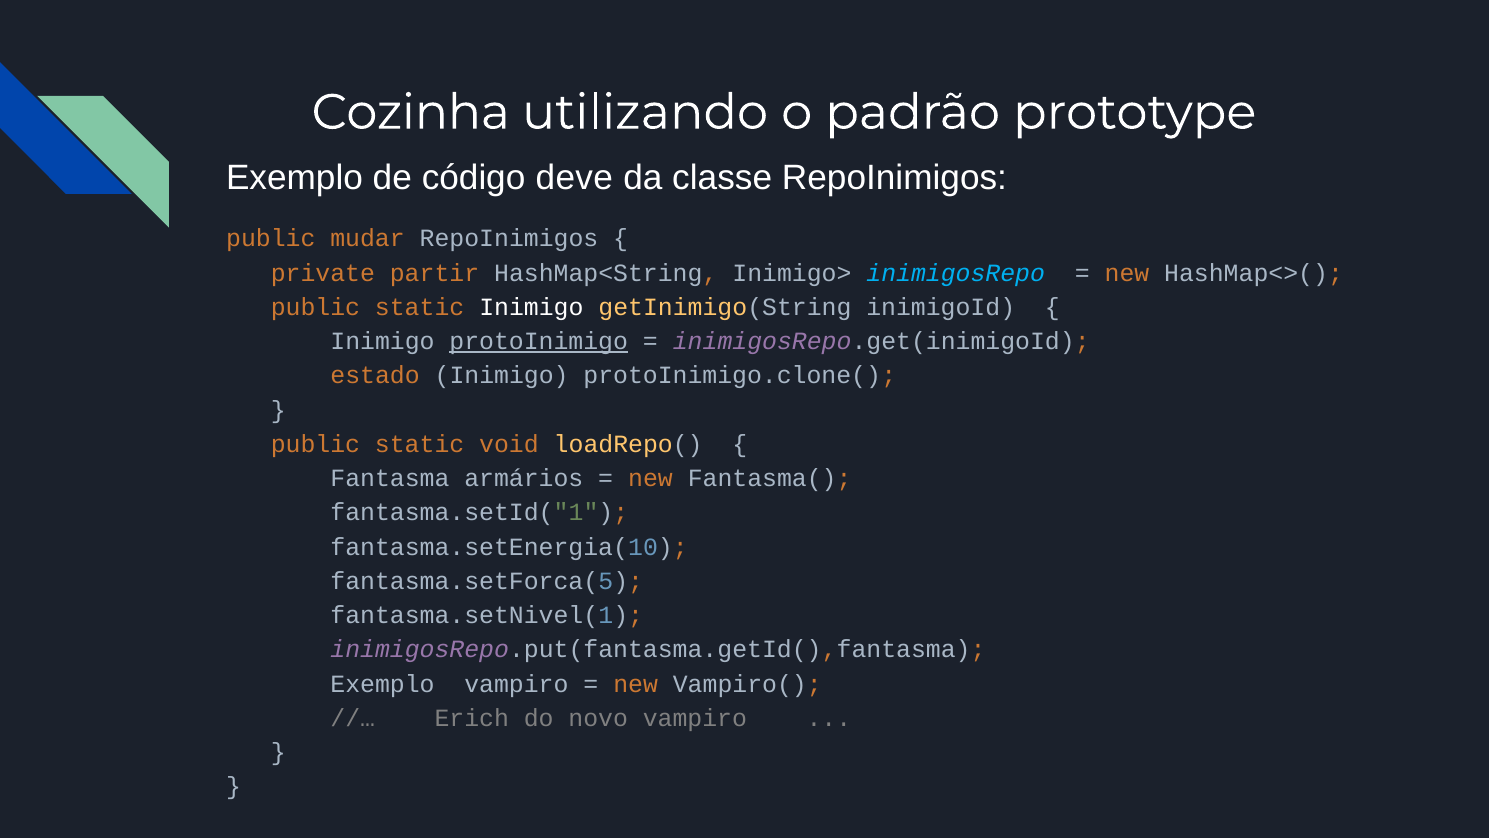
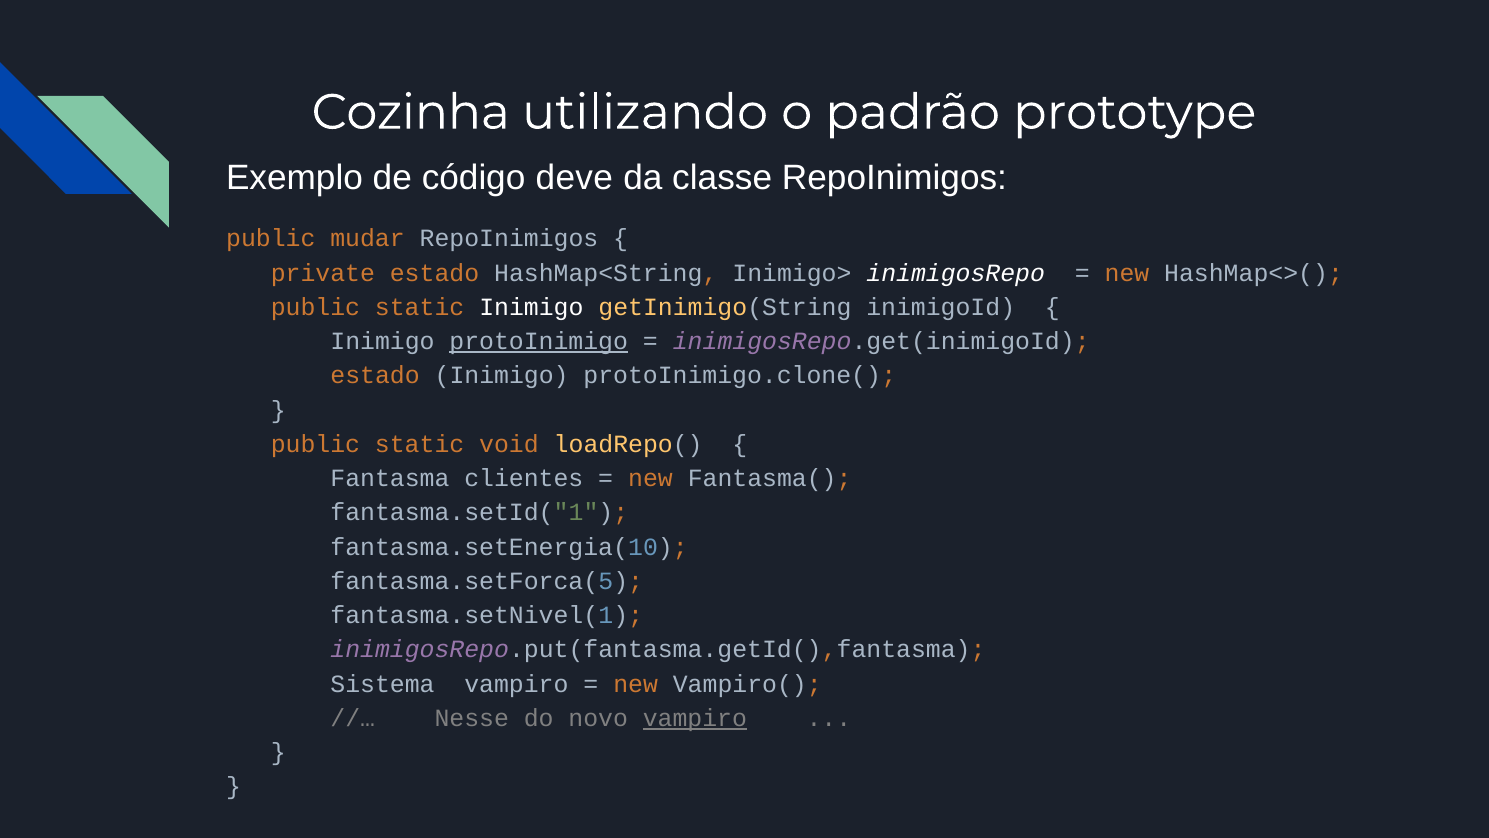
private partir: partir -> estado
inimigosRepo colour: light blue -> white
armários: armários -> clientes
Exemplo at (382, 684): Exemplo -> Sistema
Erich: Erich -> Nesse
vampiro at (695, 718) underline: none -> present
